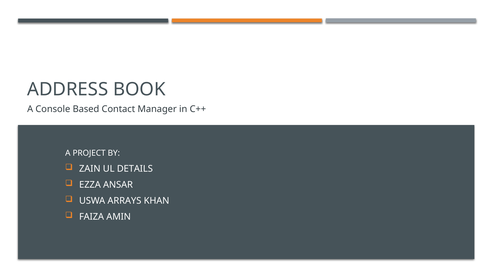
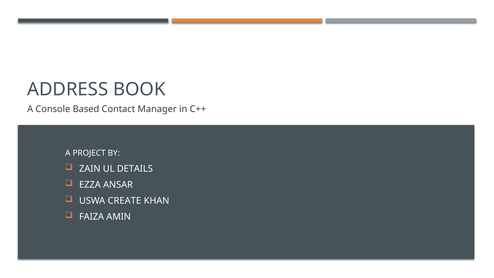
ARRAYS: ARRAYS -> CREATE
